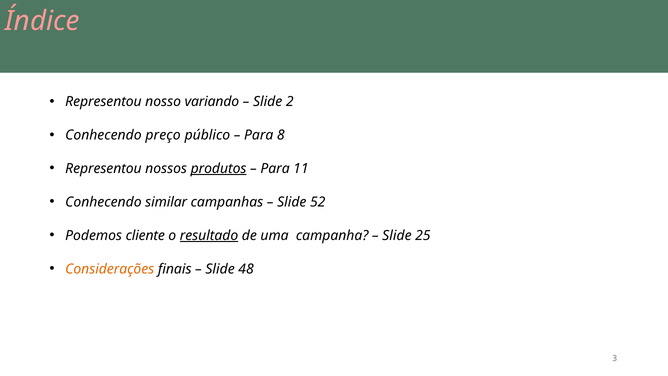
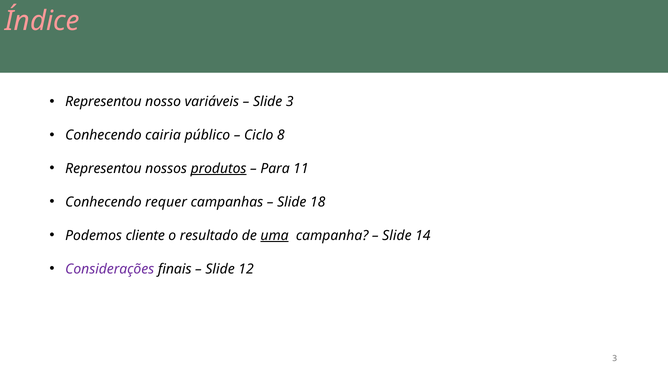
variando: variando -> variáveis
Slide 2: 2 -> 3
preço: preço -> cairia
Para at (259, 135): Para -> Ciclo
similar: similar -> requer
52: 52 -> 18
resultado underline: present -> none
uma underline: none -> present
25: 25 -> 14
Considerações colour: orange -> purple
48: 48 -> 12
